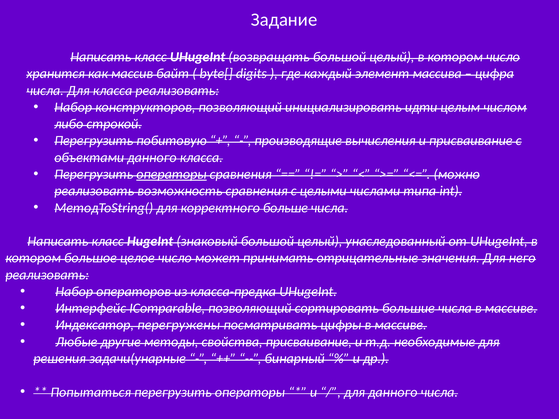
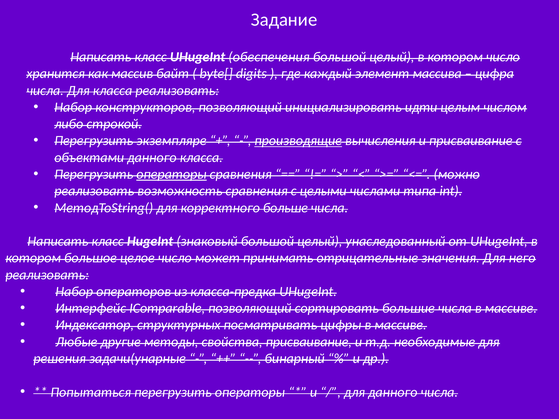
возвращать: возвращать -> обеспечения
побитовую: побитовую -> экземпляре
производящие underline: none -> present
перегружены: перегружены -> структурных
